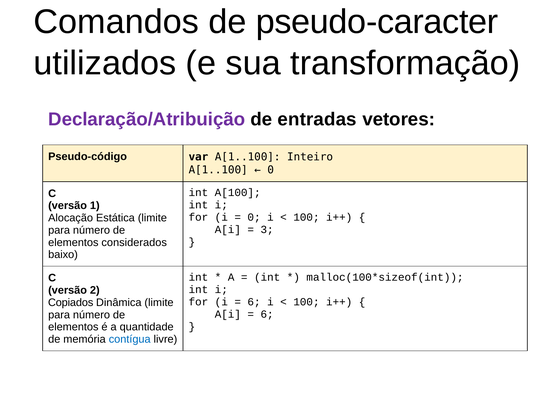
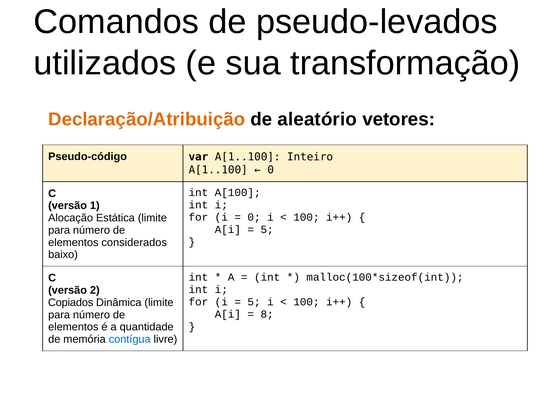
pseudo-caracter: pseudo-caracter -> pseudo-levados
Declaração/Atribuição colour: purple -> orange
entradas: entradas -> aleatório
3 at (267, 230): 3 -> 5
6 at (254, 302): 6 -> 5
6 at (267, 314): 6 -> 8
